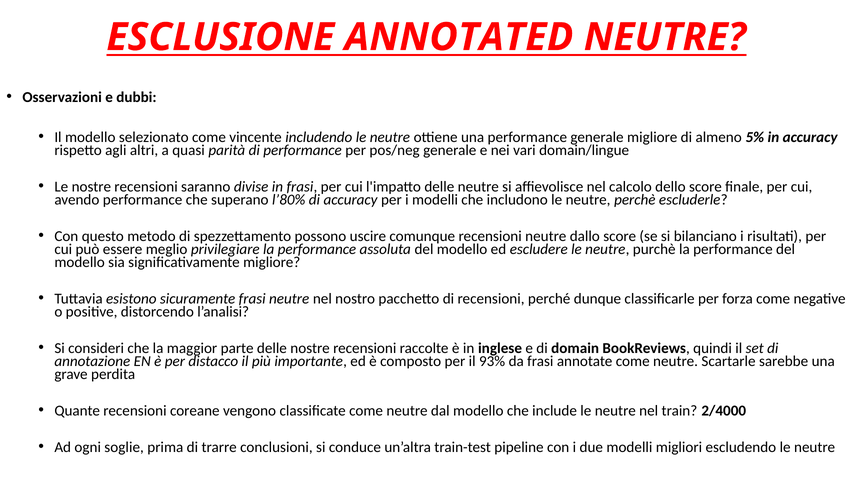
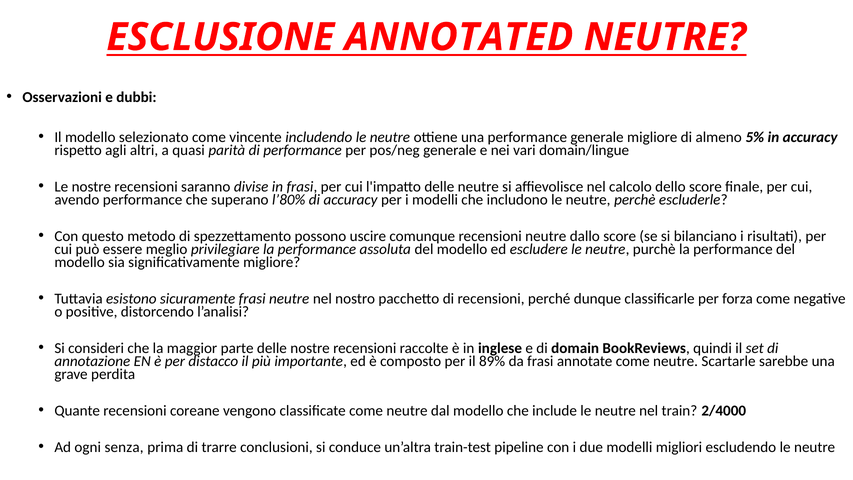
93%: 93% -> 89%
soglie: soglie -> senza
